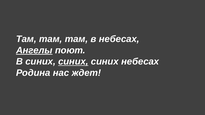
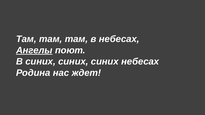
синих at (73, 62) underline: present -> none
